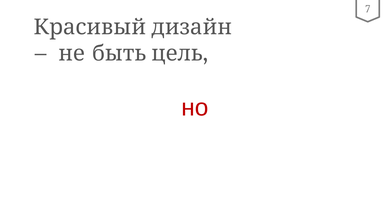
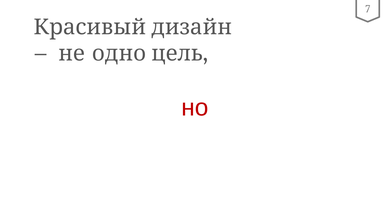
быть: быть -> одно
